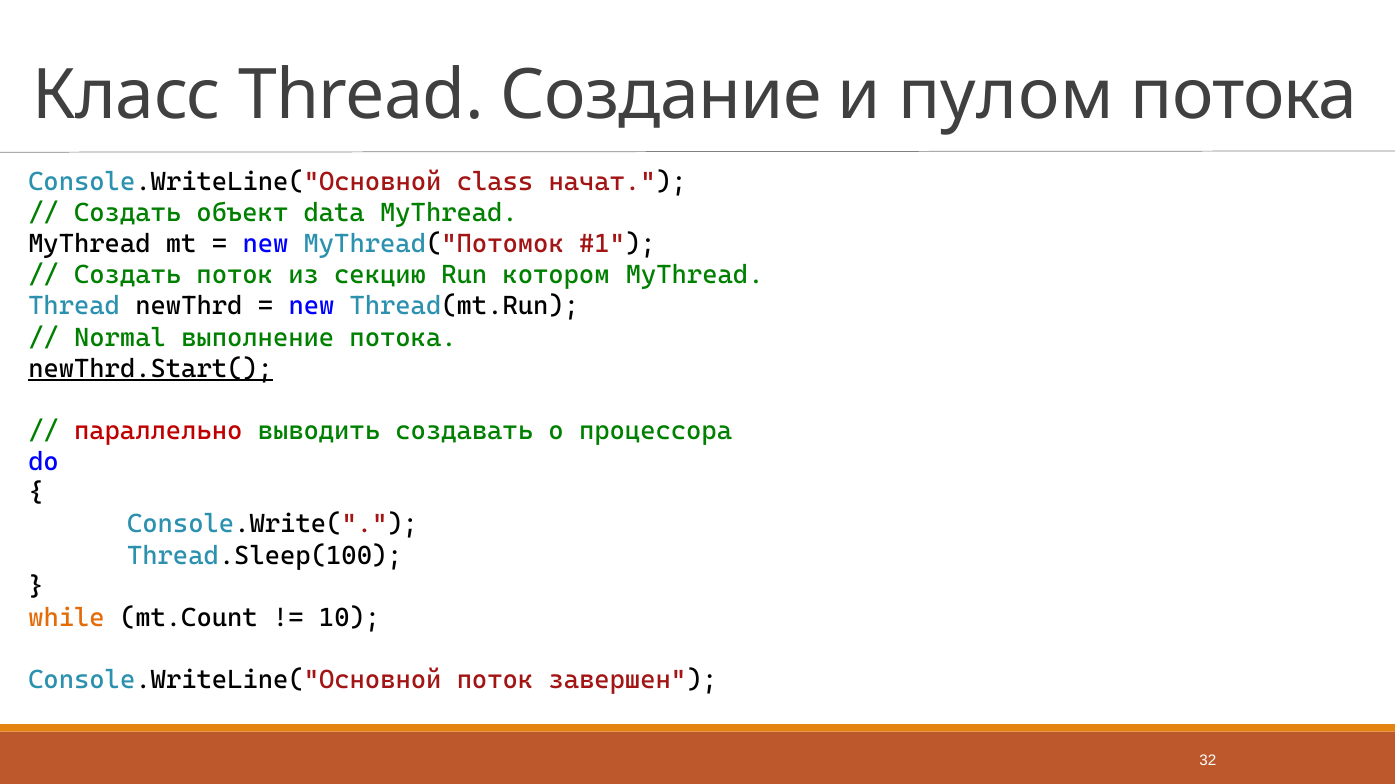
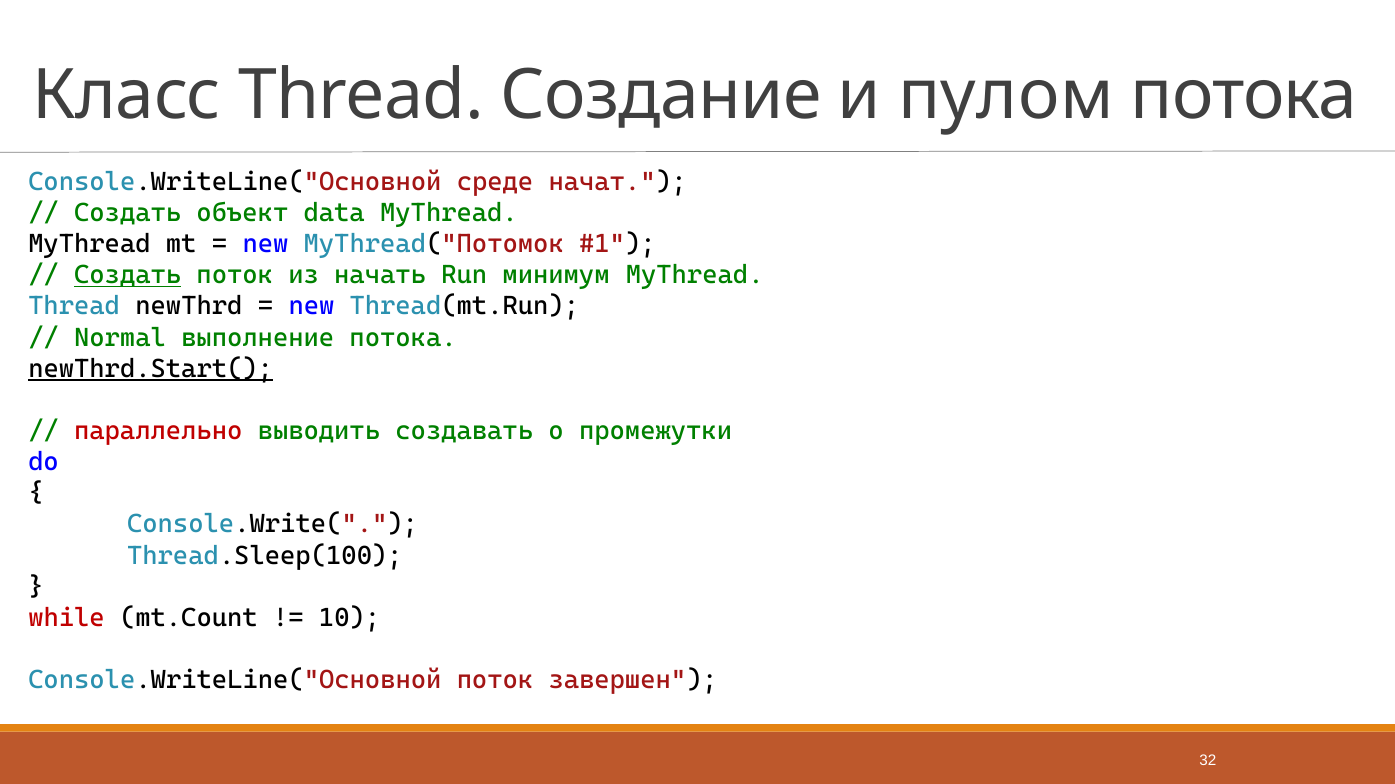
class: class -> среде
Создать at (128, 275) underline: none -> present
секцию: секцию -> начать
котором: котором -> минимум
процессора: процессора -> промежутки
while colour: orange -> red
